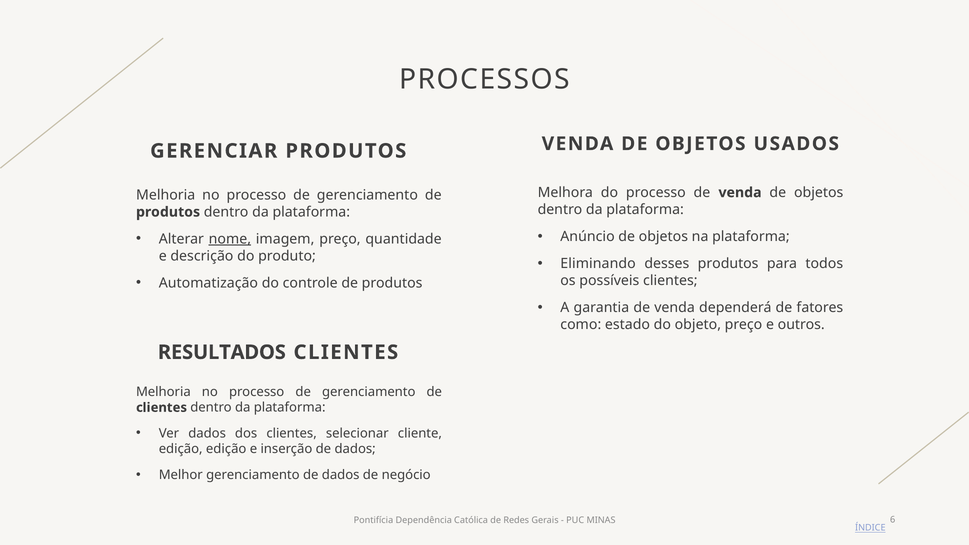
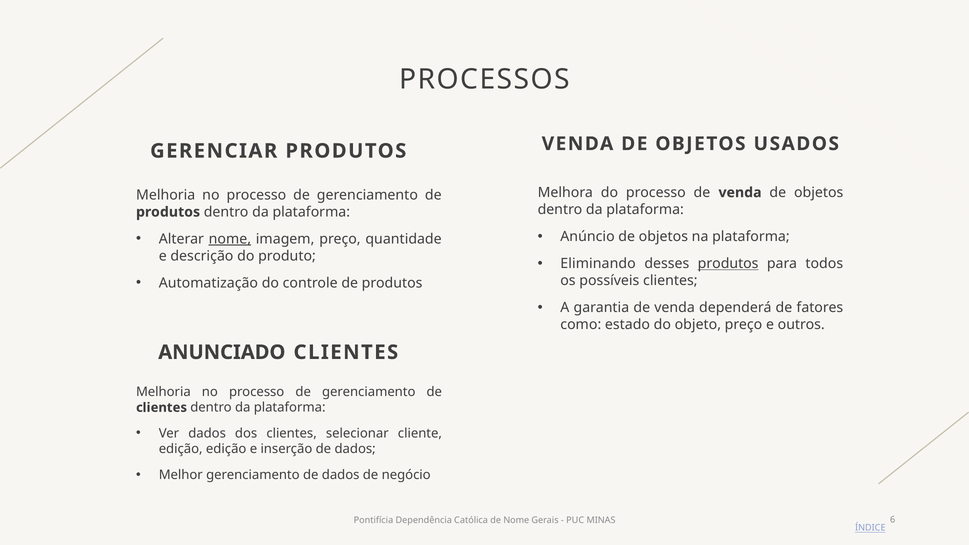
produtos at (728, 264) underline: none -> present
RESULTADOS: RESULTADOS -> ANUNCIADO
de Redes: Redes -> Nome
